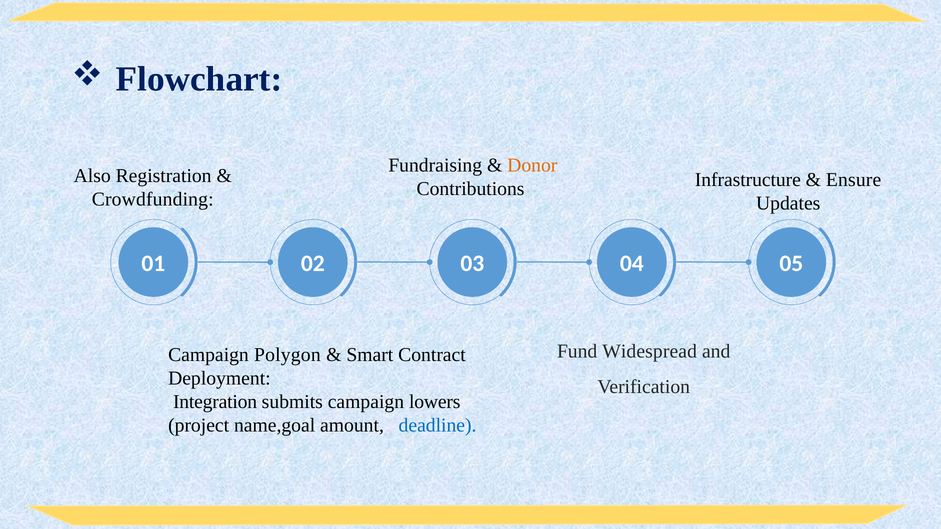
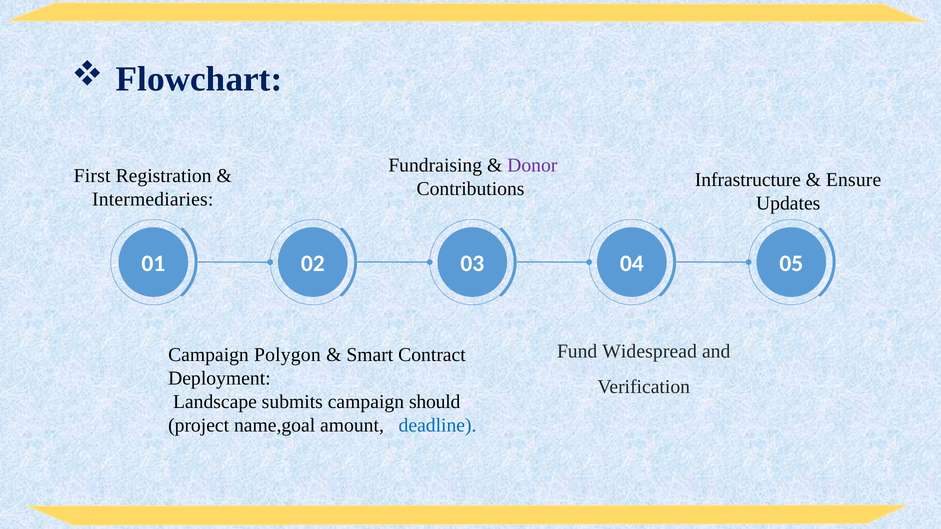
Donor colour: orange -> purple
Also: Also -> First
Crowdfunding: Crowdfunding -> Intermediaries
Integration: Integration -> Landscape
lowers: lowers -> should
